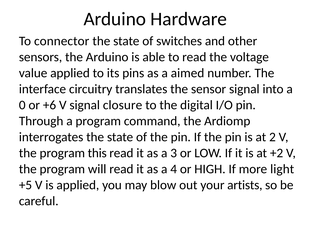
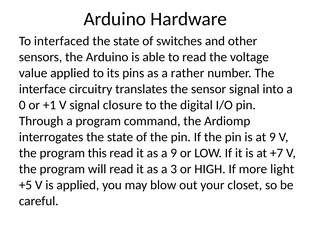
connector: connector -> interfaced
aimed: aimed -> rather
+6: +6 -> +1
at 2: 2 -> 9
a 3: 3 -> 9
+2: +2 -> +7
4: 4 -> 3
artists: artists -> closet
